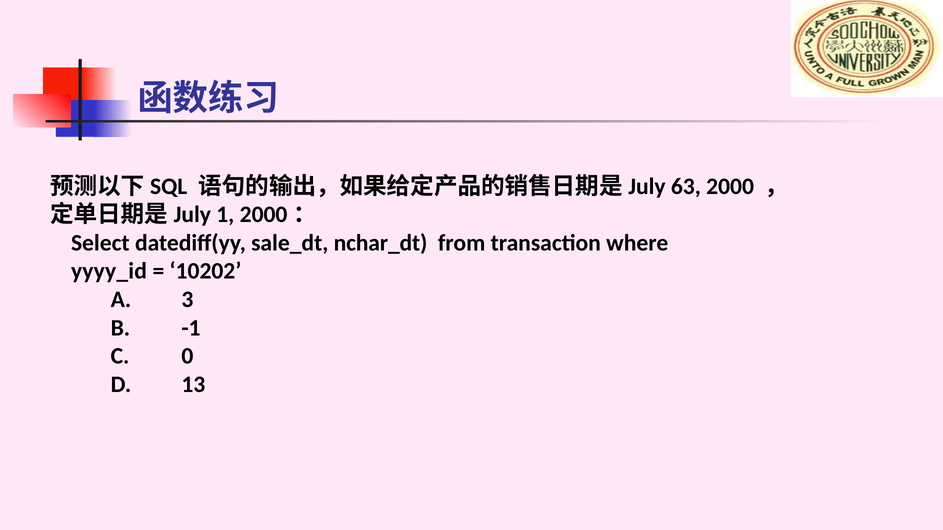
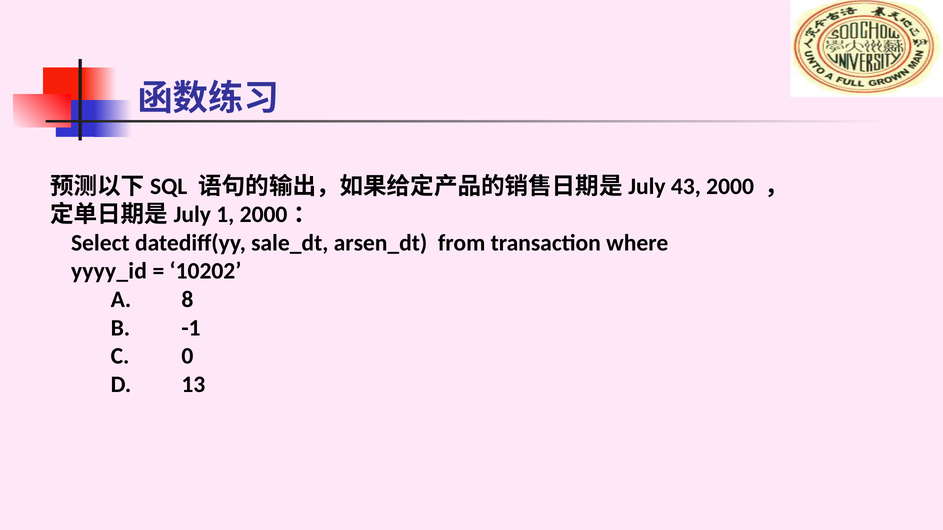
63: 63 -> 43
nchar_dt: nchar_dt -> arsen_dt
3: 3 -> 8
